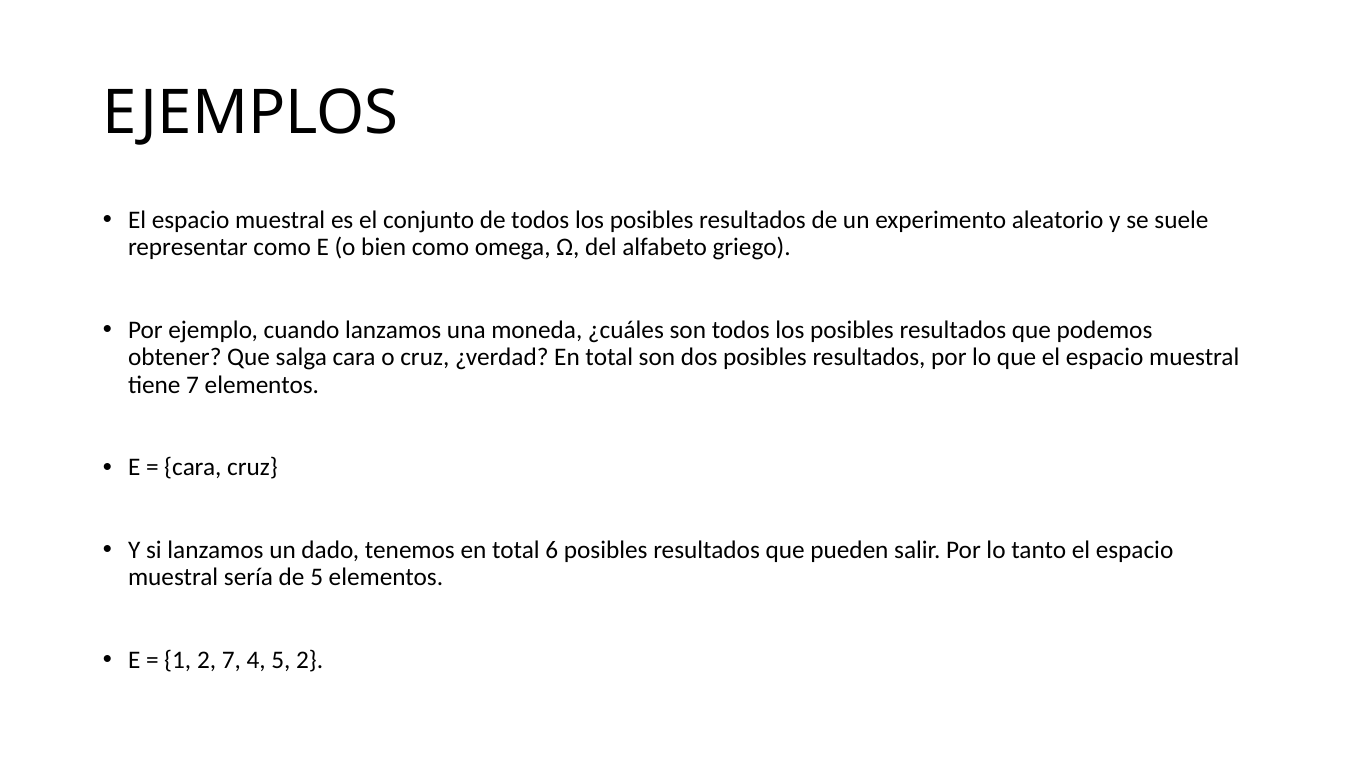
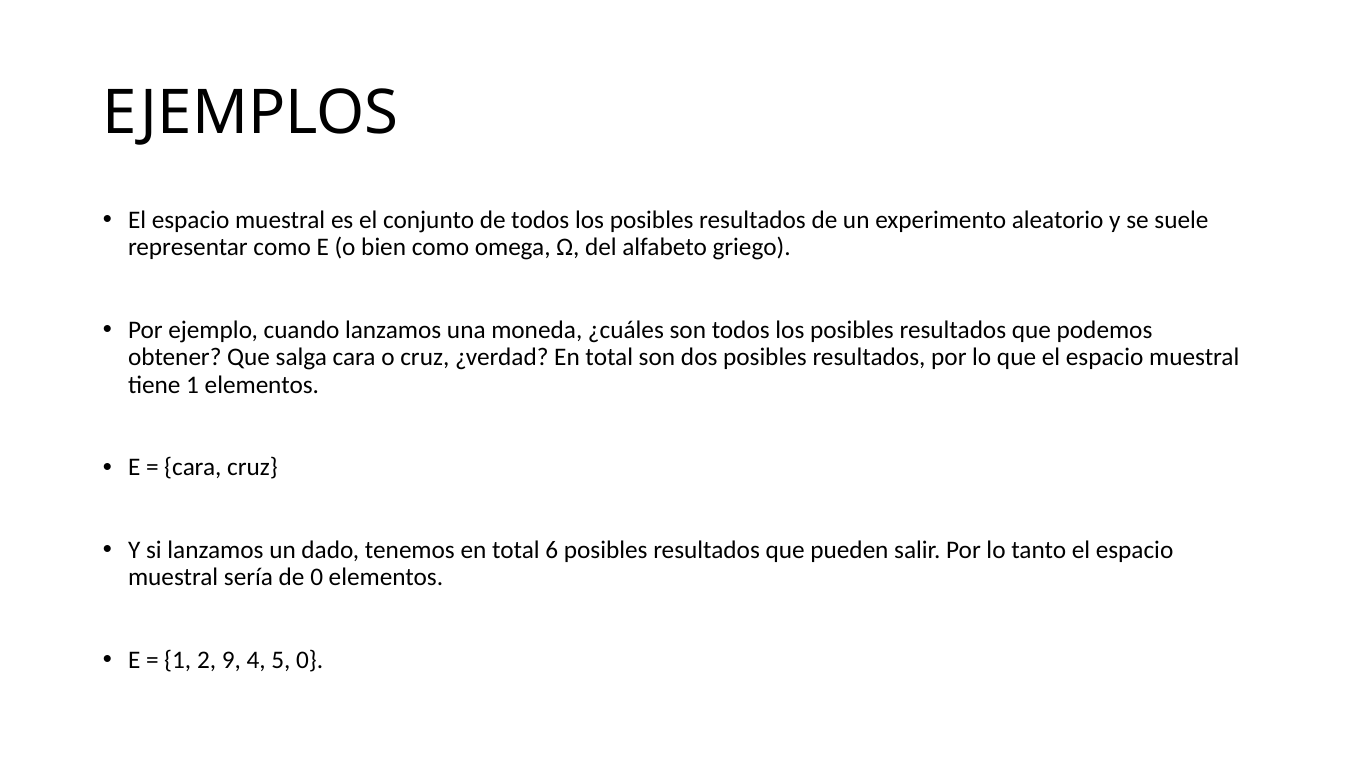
tiene 7: 7 -> 1
de 5: 5 -> 0
2 7: 7 -> 9
5 2: 2 -> 0
